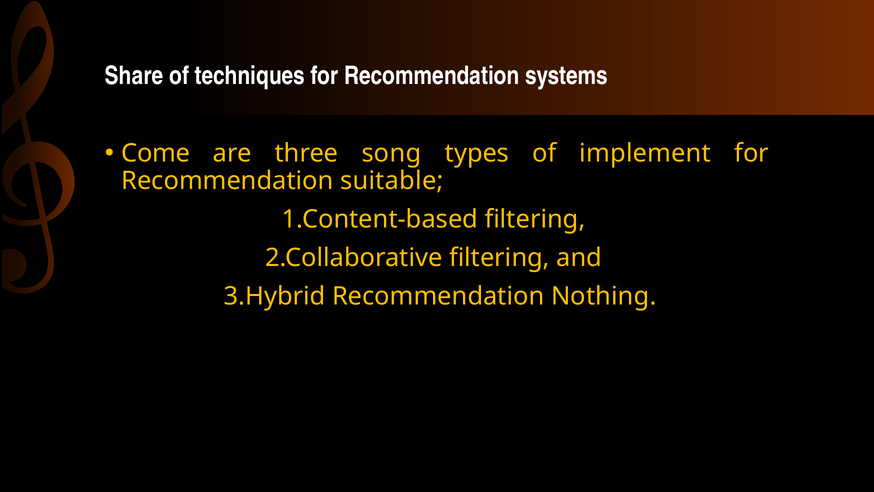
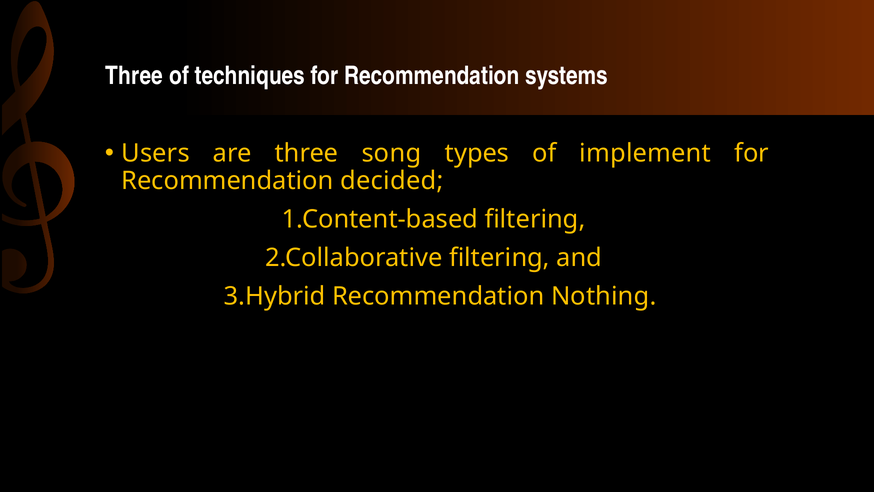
Share at (134, 76): Share -> Three
Come: Come -> Users
suitable: suitable -> decided
